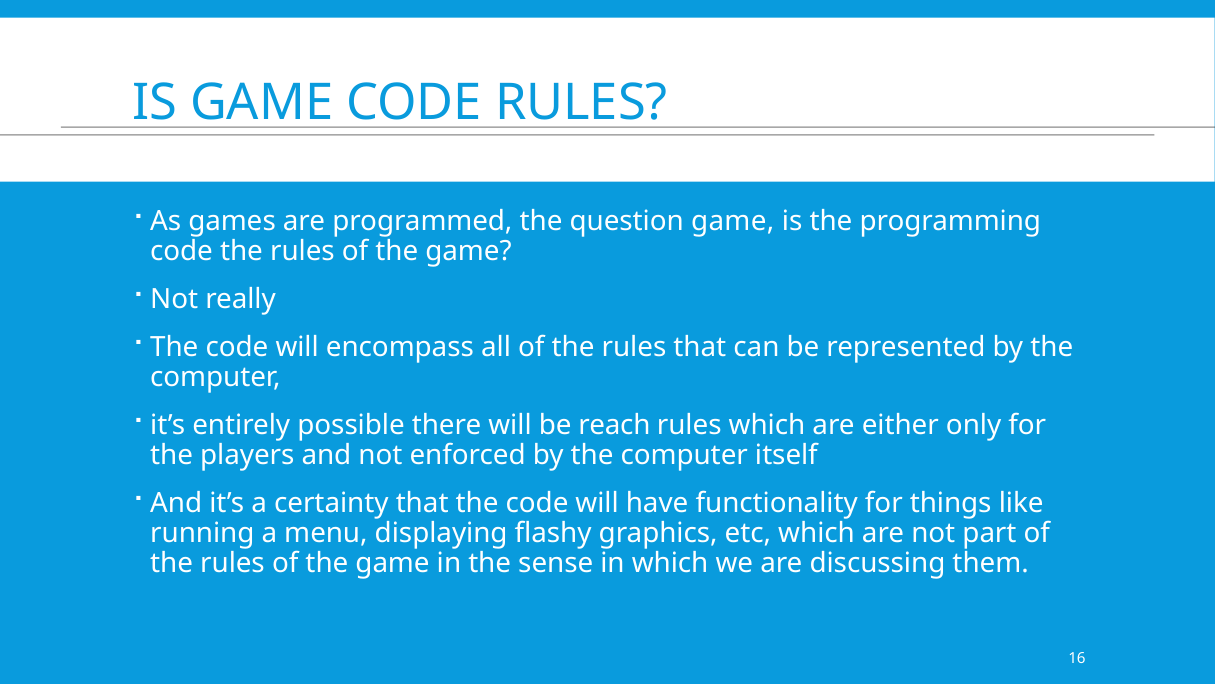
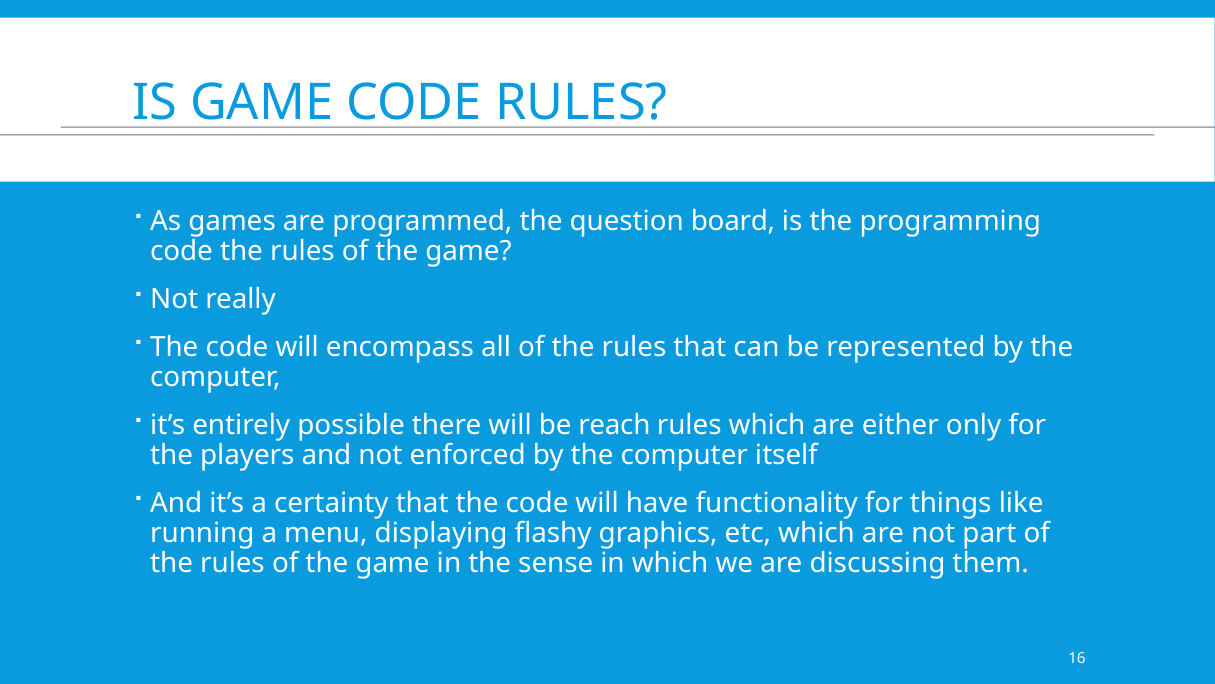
question game: game -> board
